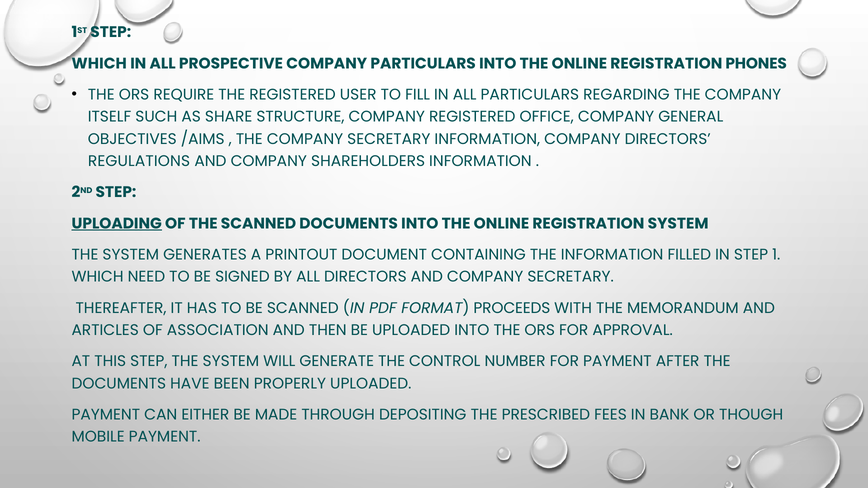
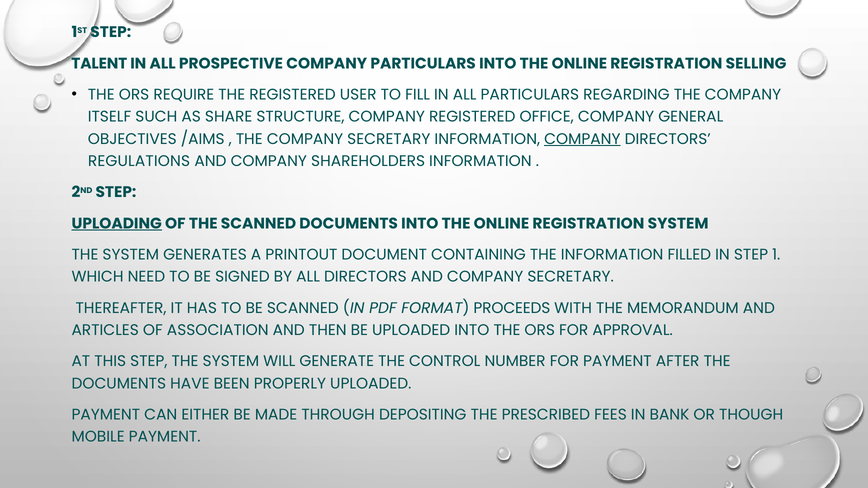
WHICH at (99, 64): WHICH -> TALENT
PHONES: PHONES -> SELLING
COMPANY at (582, 139) underline: none -> present
